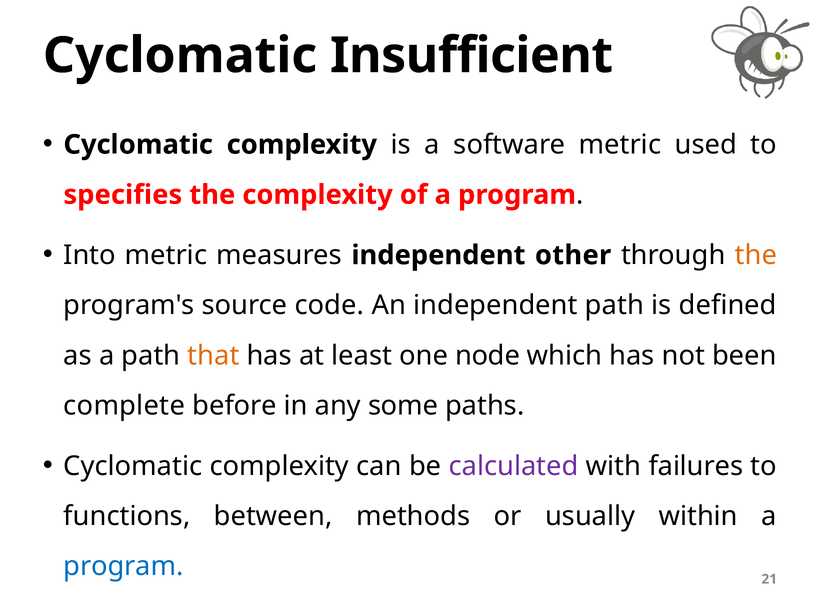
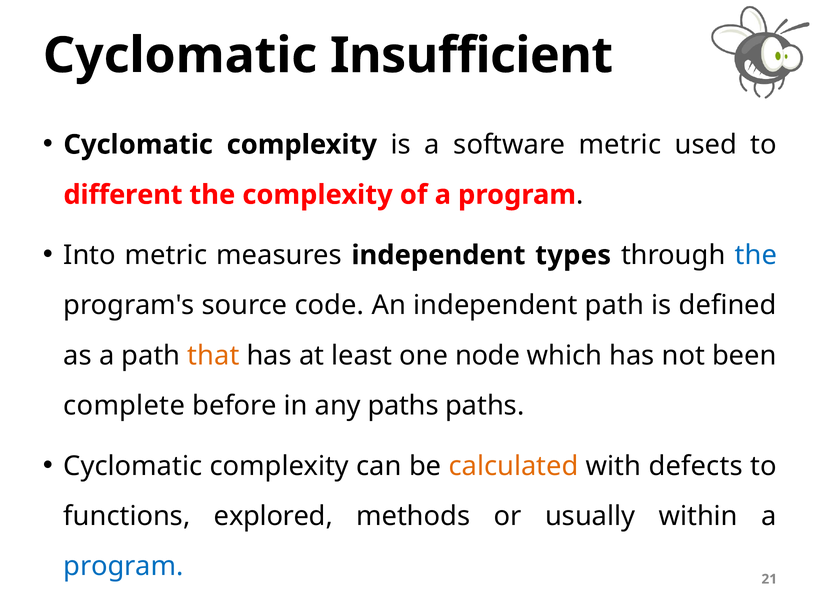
specifies: specifies -> different
other: other -> types
the at (756, 255) colour: orange -> blue
any some: some -> paths
calculated colour: purple -> orange
failures: failures -> defects
between: between -> explored
